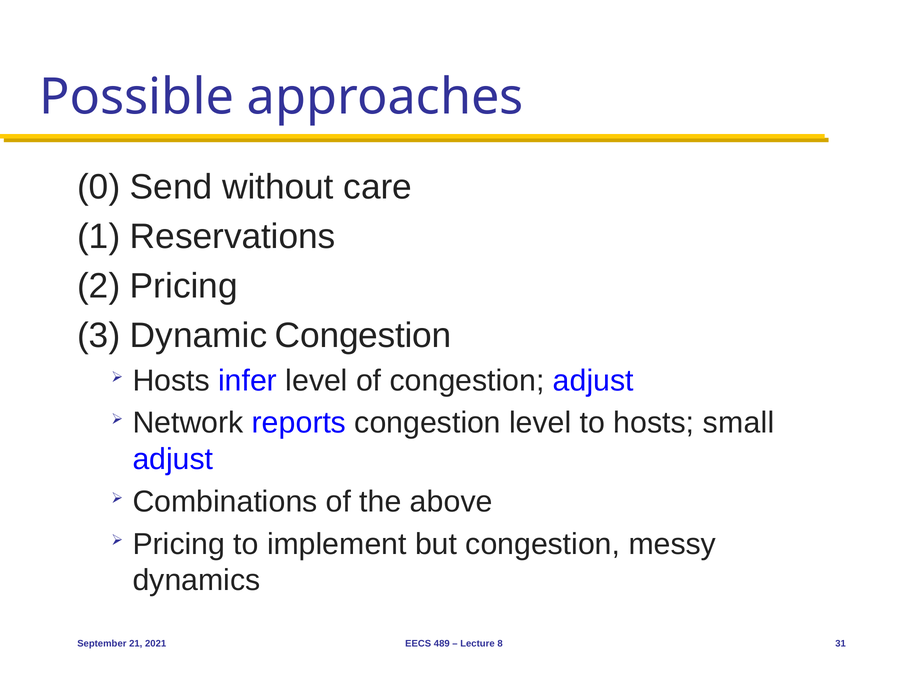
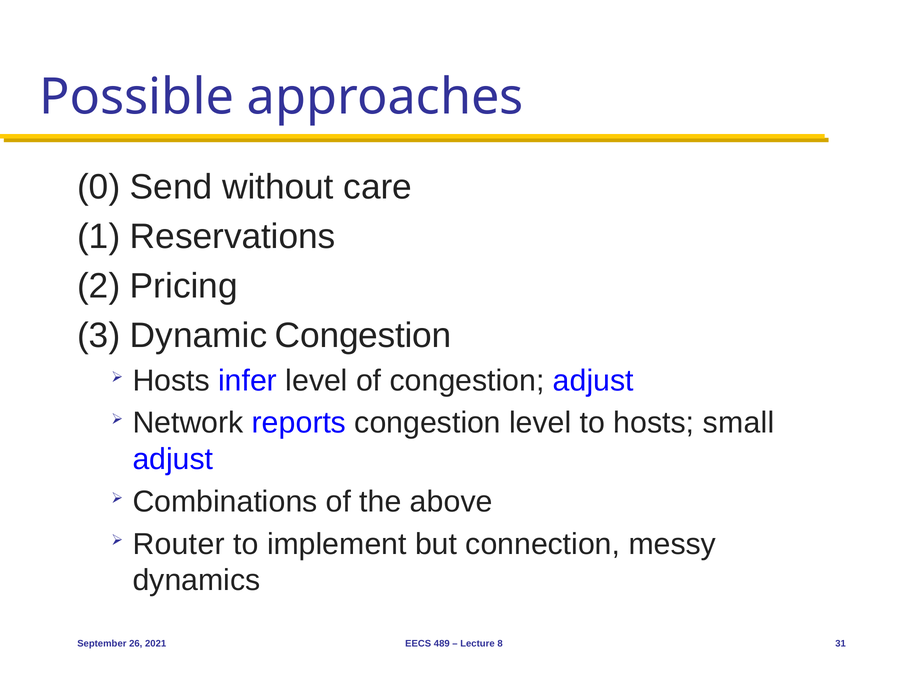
Pricing at (179, 544): Pricing -> Router
but congestion: congestion -> connection
21: 21 -> 26
